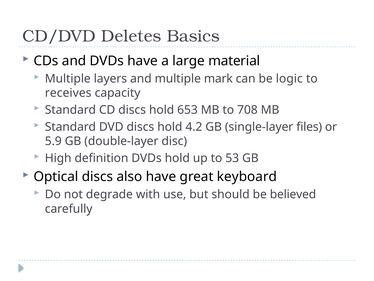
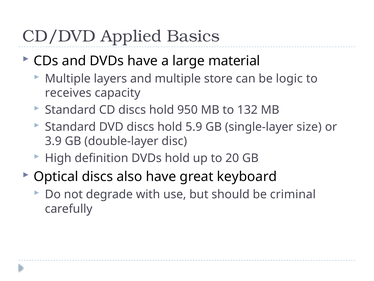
Deletes: Deletes -> Applied
mark: mark -> store
653: 653 -> 950
708: 708 -> 132
4.2: 4.2 -> 5.9
files: files -> size
5.9: 5.9 -> 3.9
53: 53 -> 20
believed: believed -> criminal
